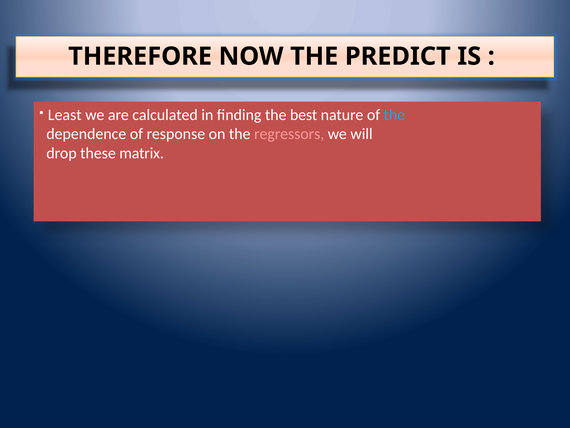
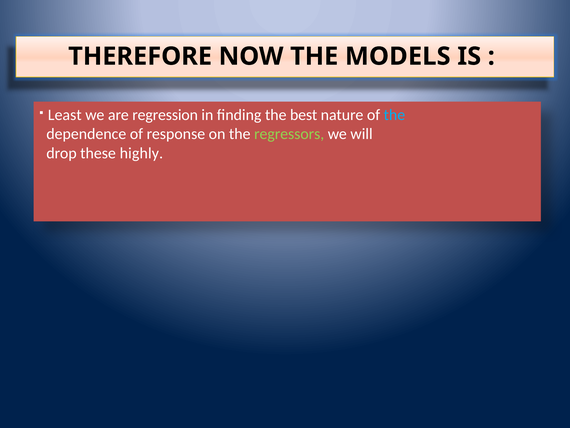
PREDICT: PREDICT -> MODELS
calculated: calculated -> regression
regressors colour: pink -> light green
matrix: matrix -> highly
